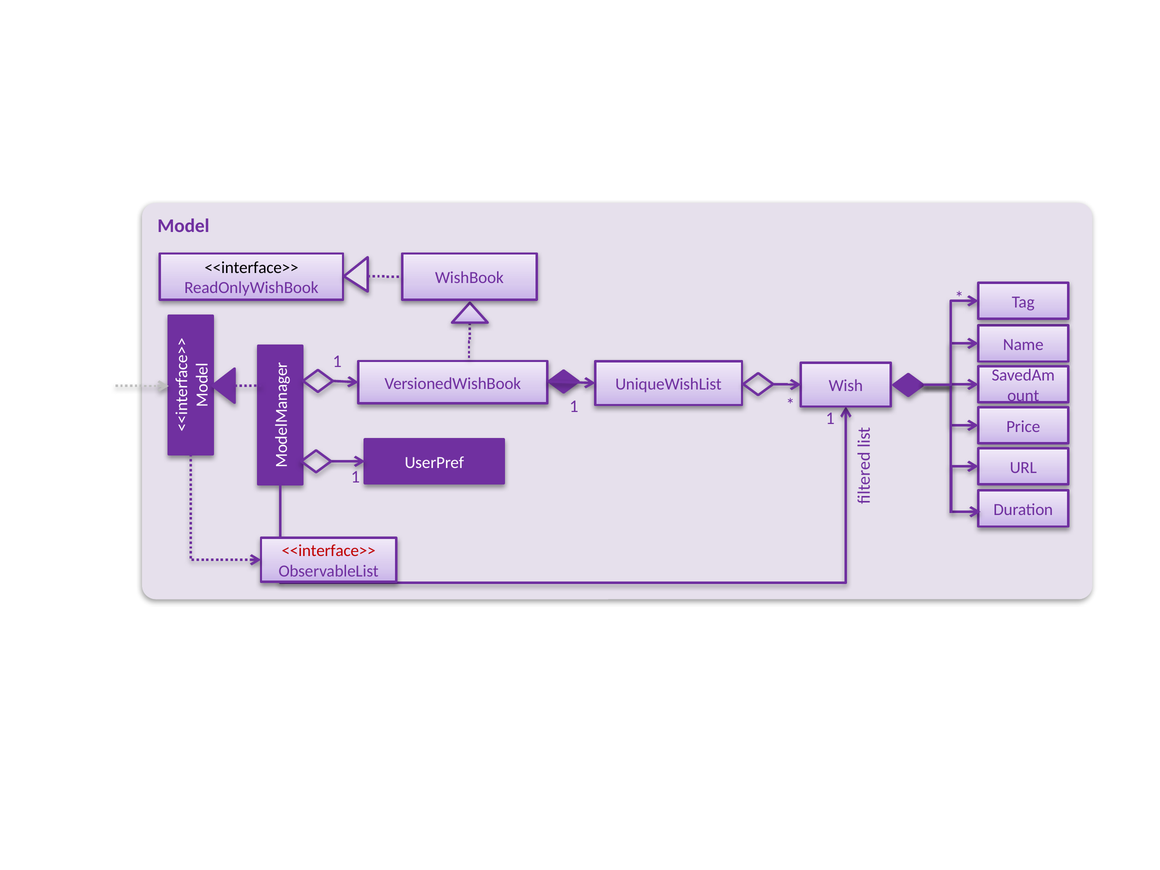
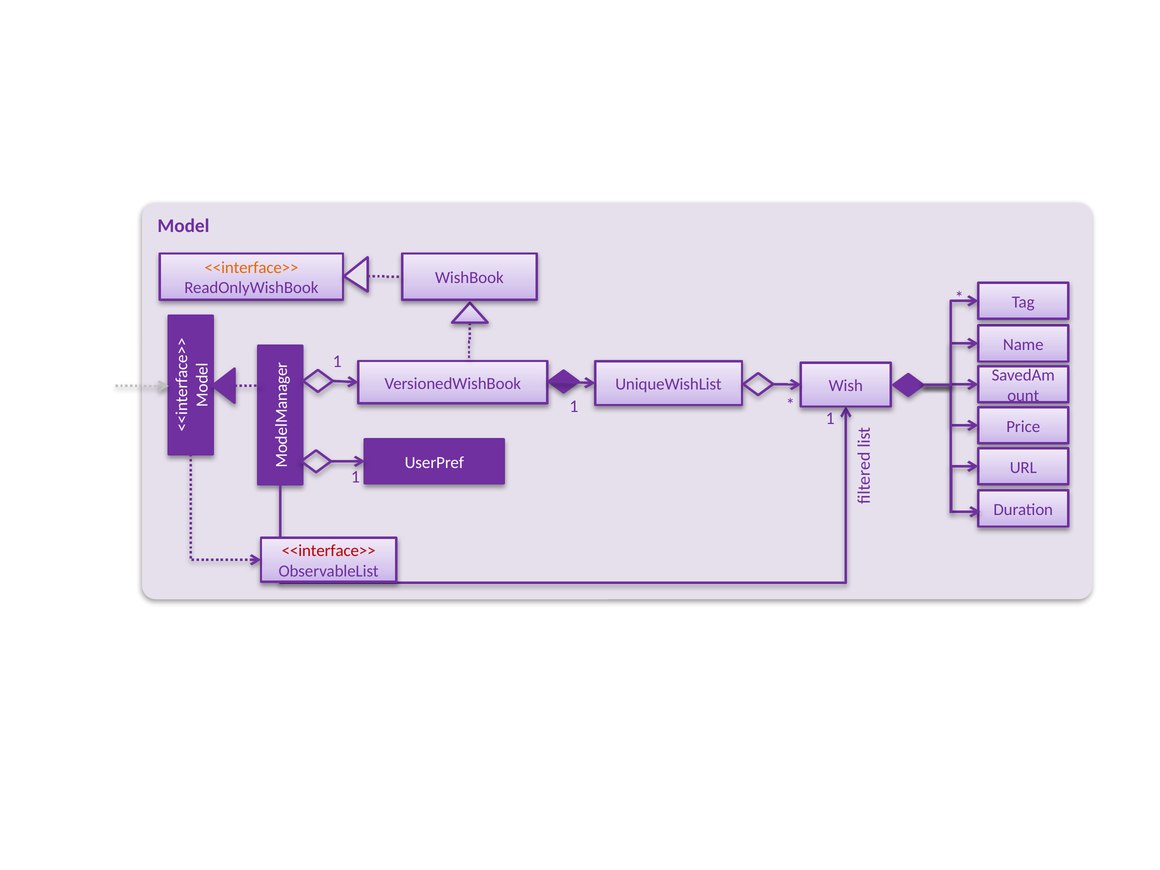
<<interface>> at (251, 268) colour: black -> orange
